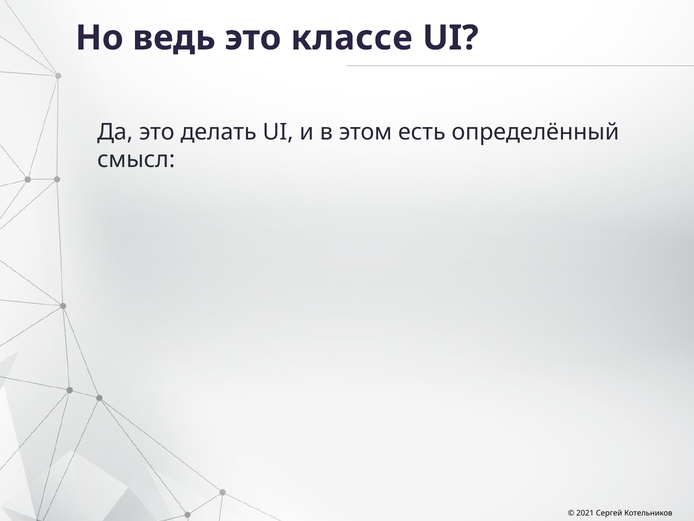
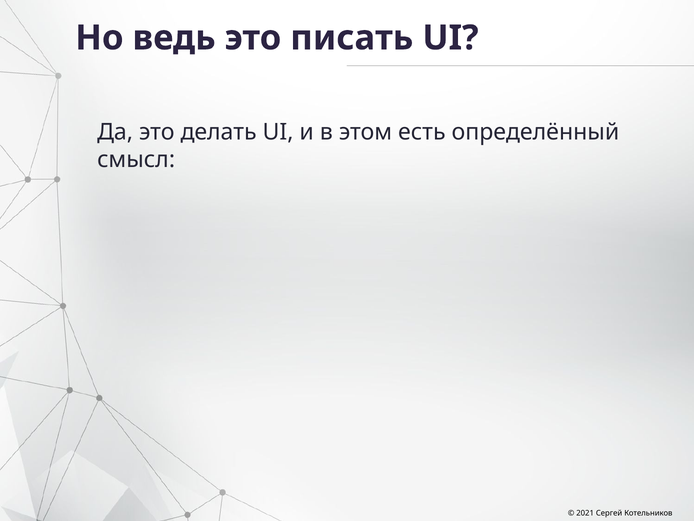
классе: классе -> писать
